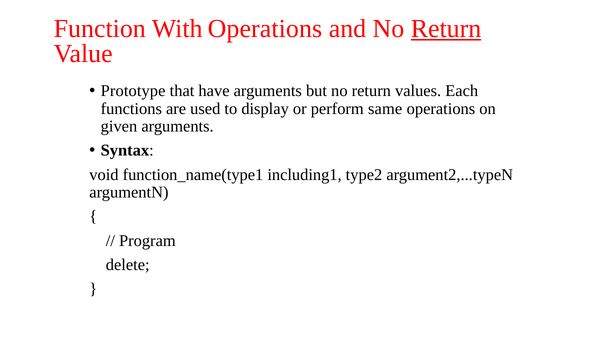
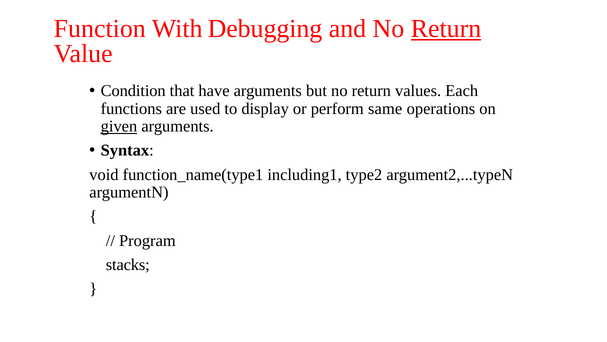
With Operations: Operations -> Debugging
Prototype: Prototype -> Condition
given underline: none -> present
delete: delete -> stacks
